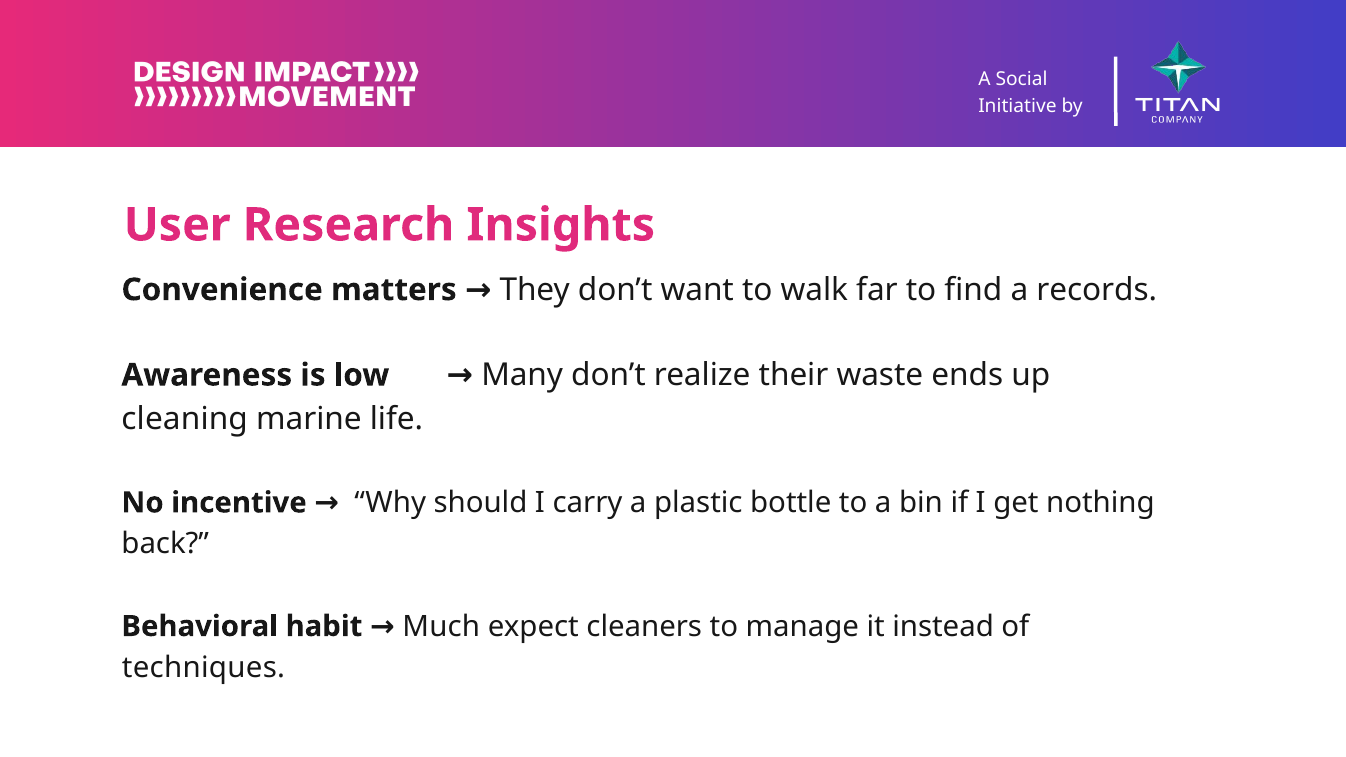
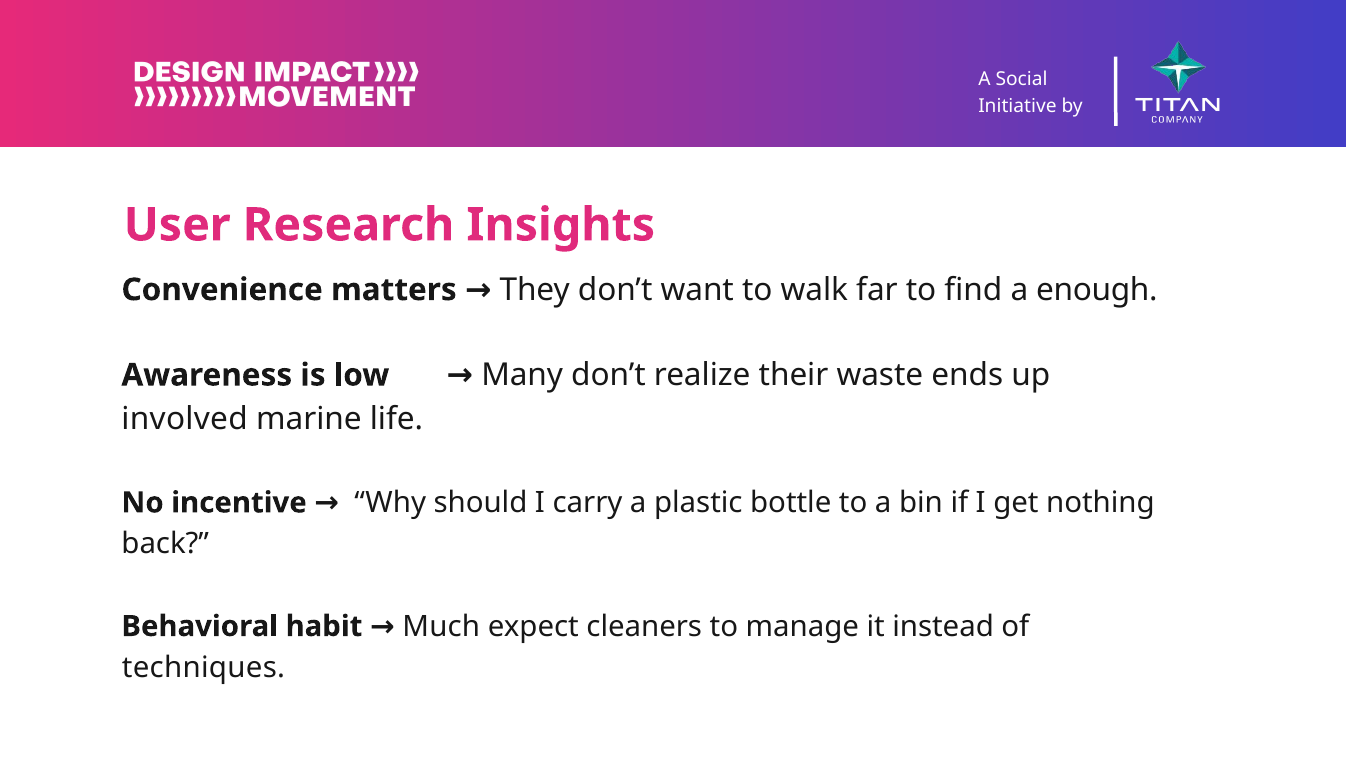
records: records -> enough
cleaning: cleaning -> involved
